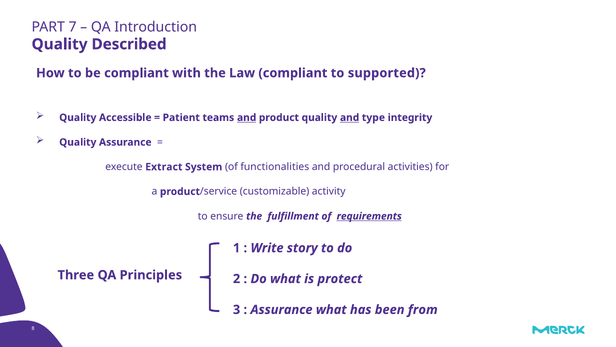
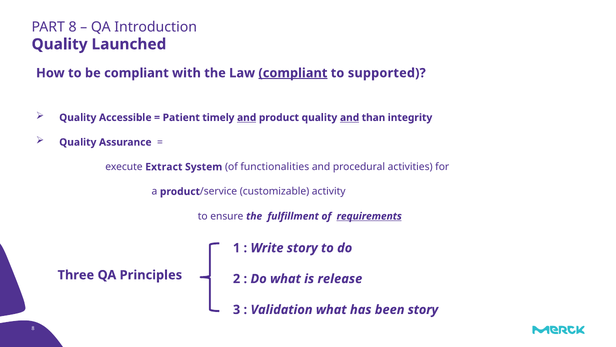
PART 7: 7 -> 8
Described: Described -> Launched
compliant at (293, 73) underline: none -> present
teams: teams -> timely
type: type -> than
protect: protect -> release
Assurance at (282, 309): Assurance -> Validation
been from: from -> story
